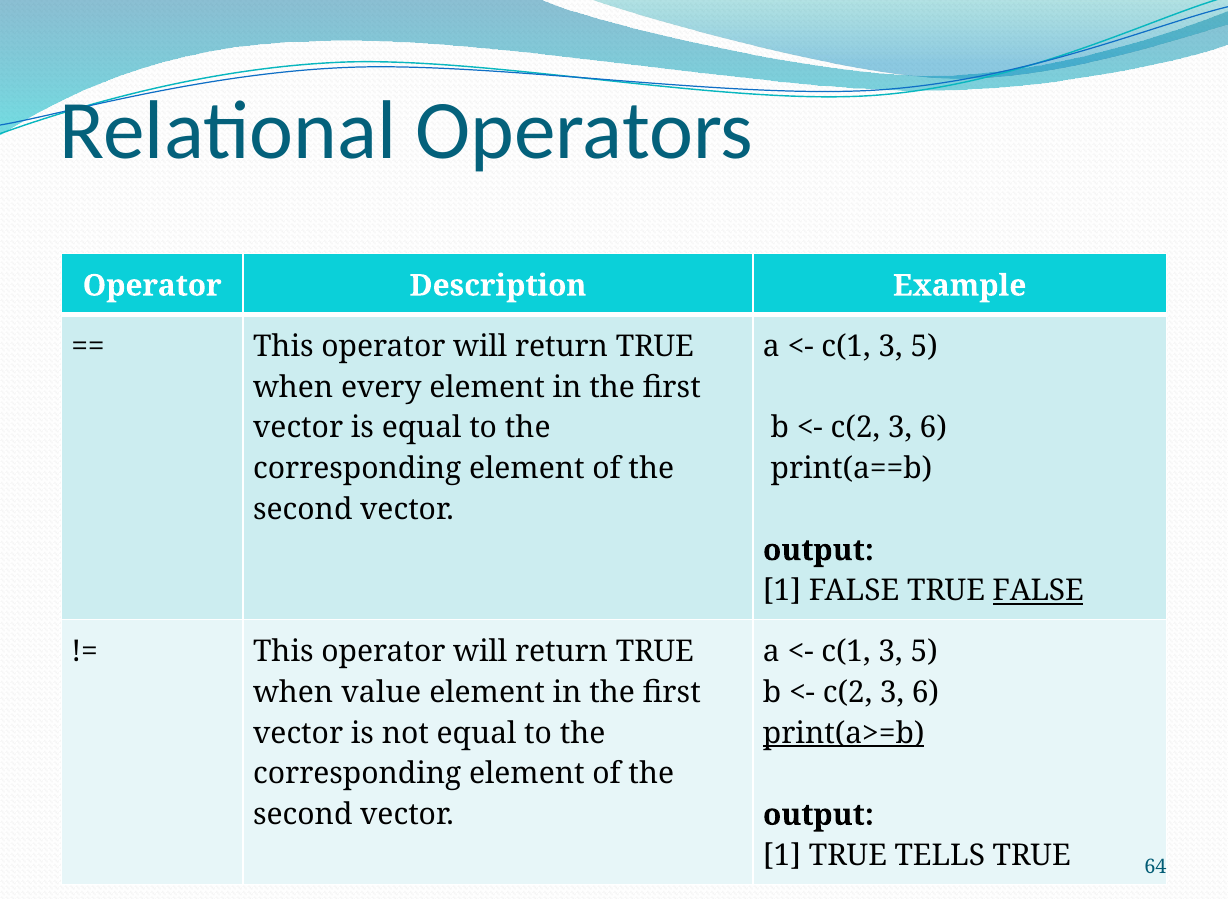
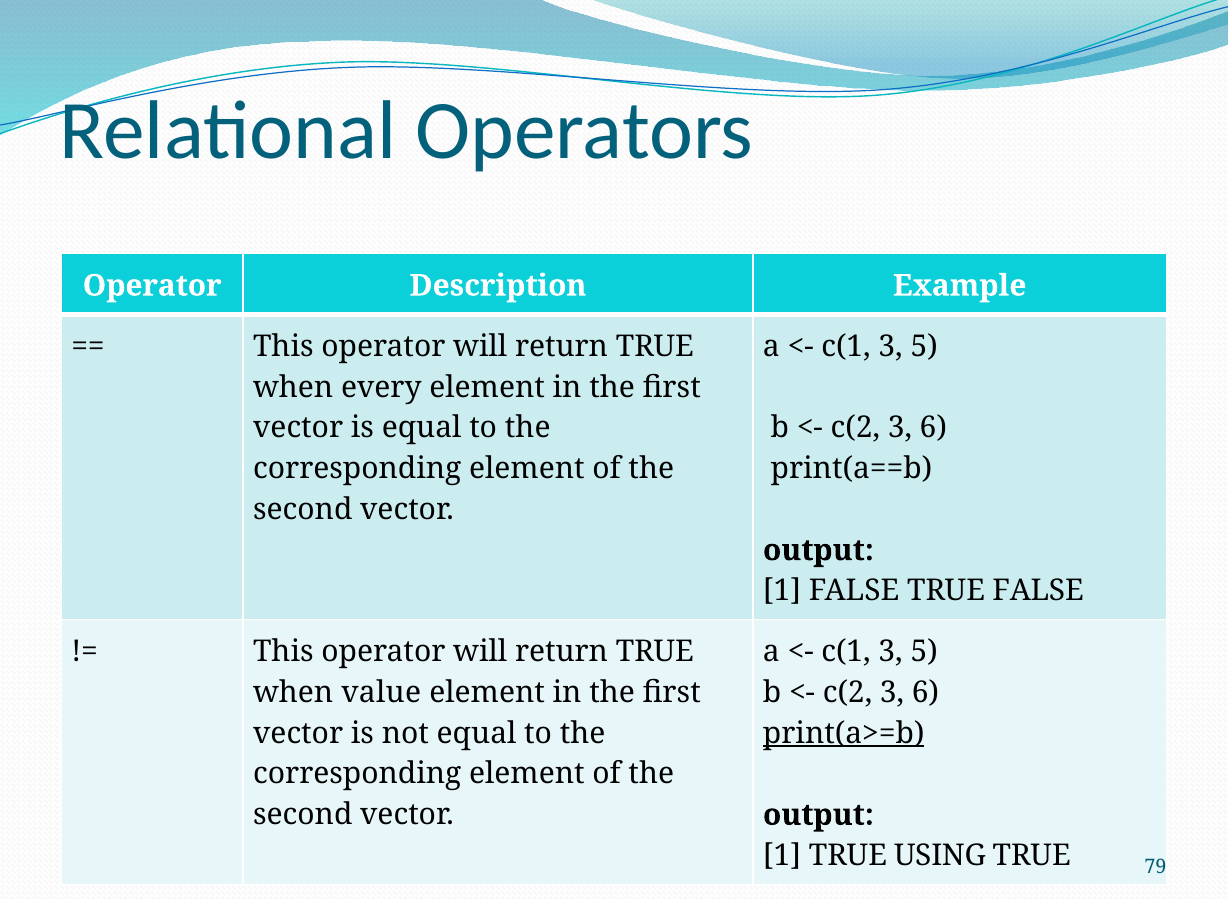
FALSE at (1038, 591) underline: present -> none
TELLS: TELLS -> USING
64: 64 -> 79
